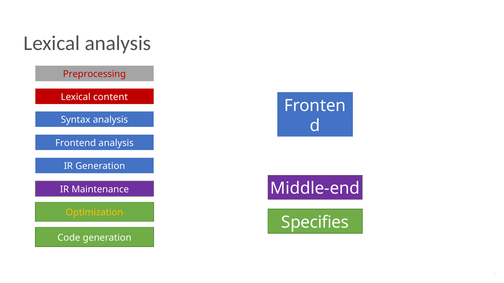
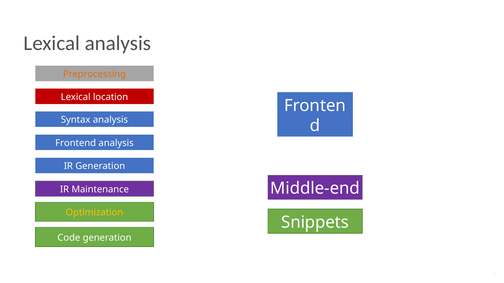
Preprocessing colour: red -> orange
content: content -> location
Specifies: Specifies -> Snippets
